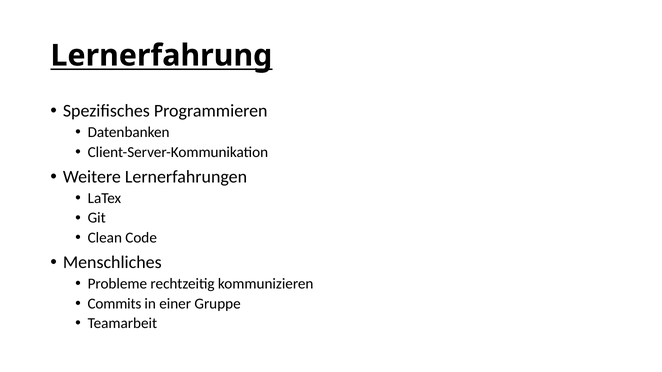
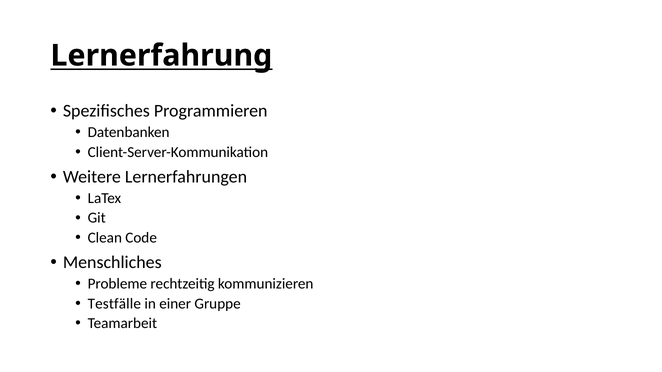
Commits: Commits -> Testfälle
